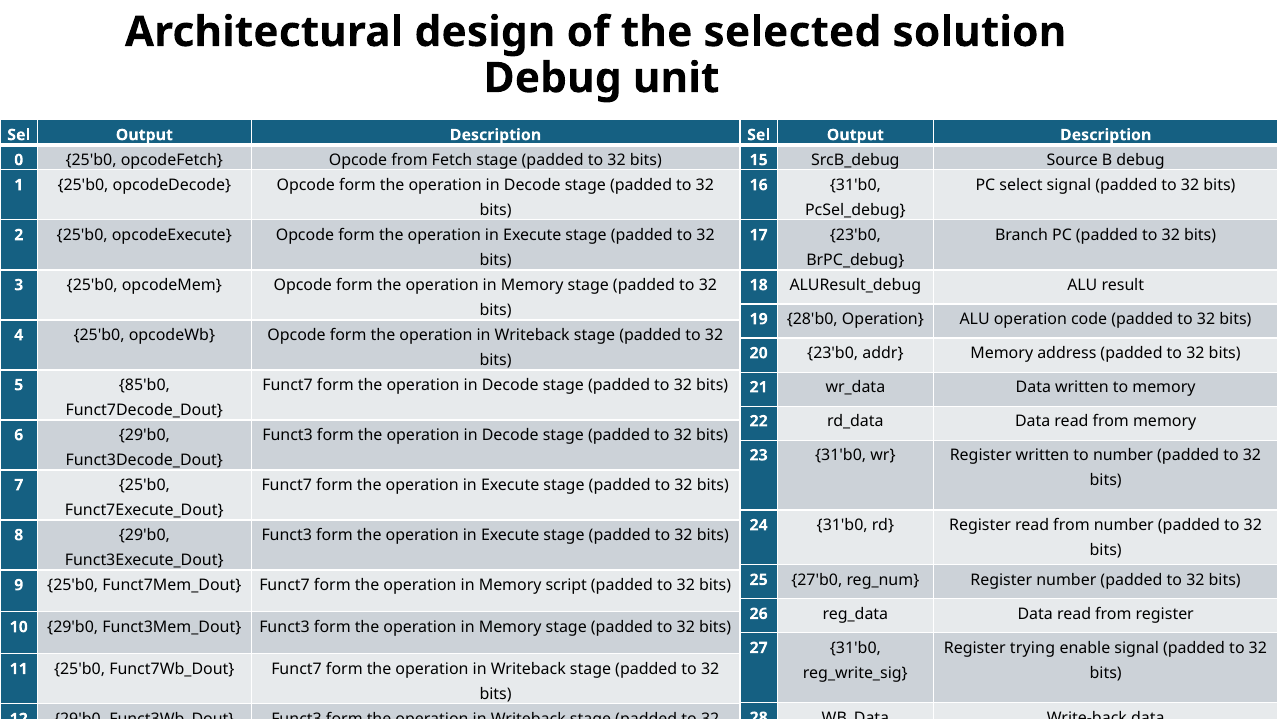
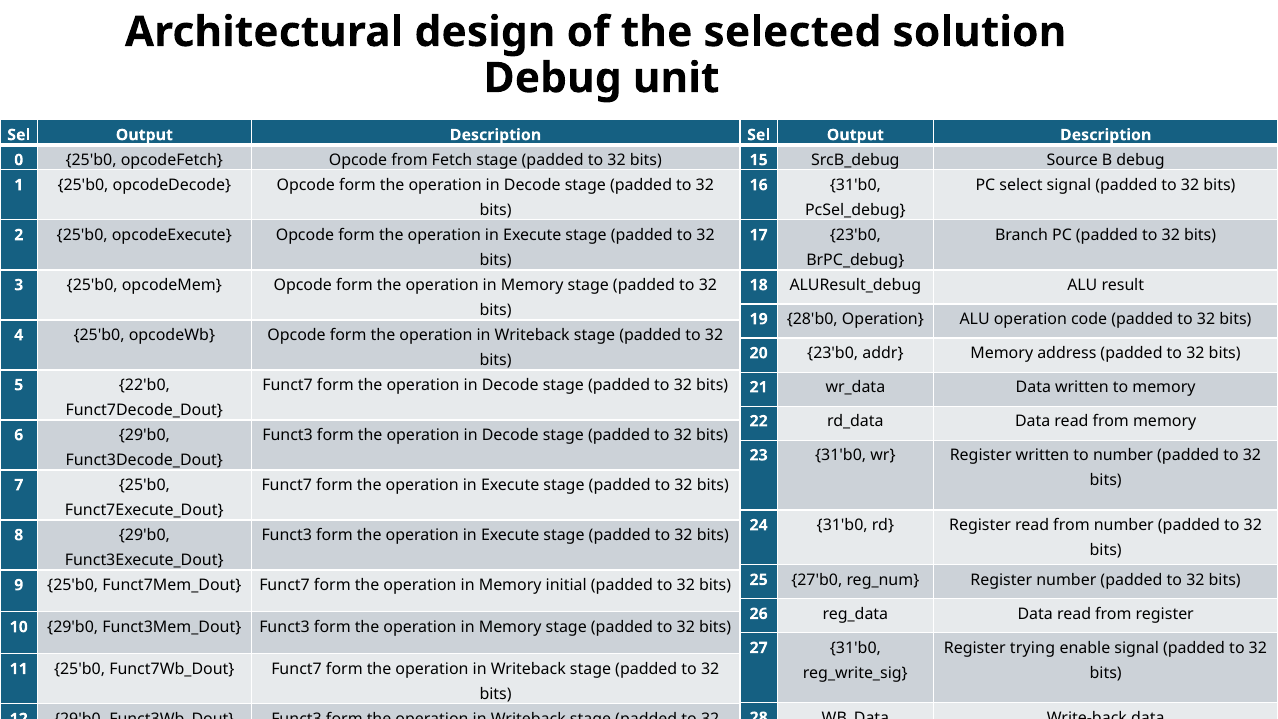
85'b0: 85'b0 -> 22'b0
script: script -> initial
